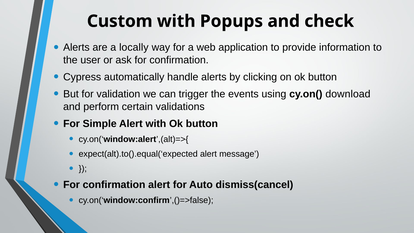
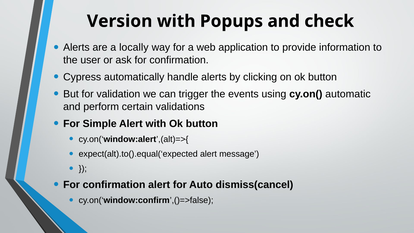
Custom: Custom -> Version
download: download -> automatic
